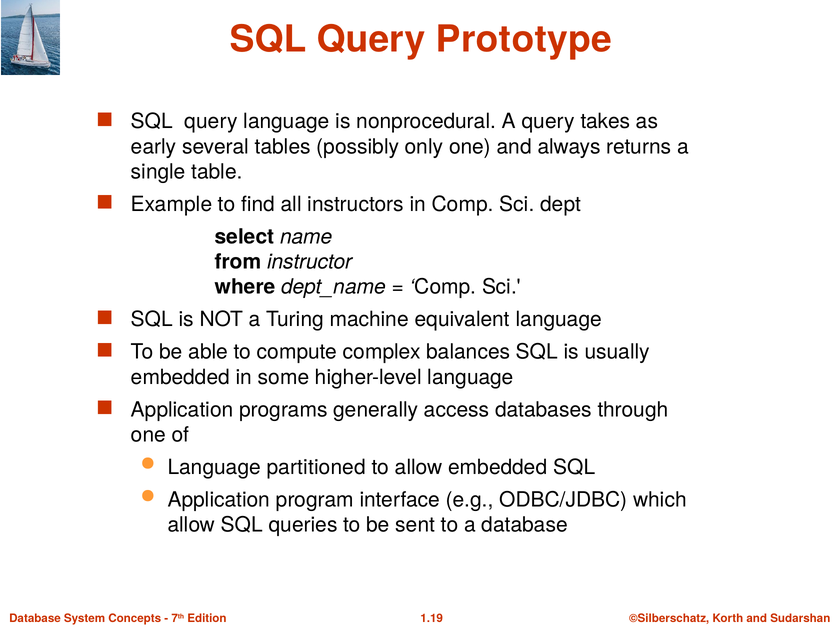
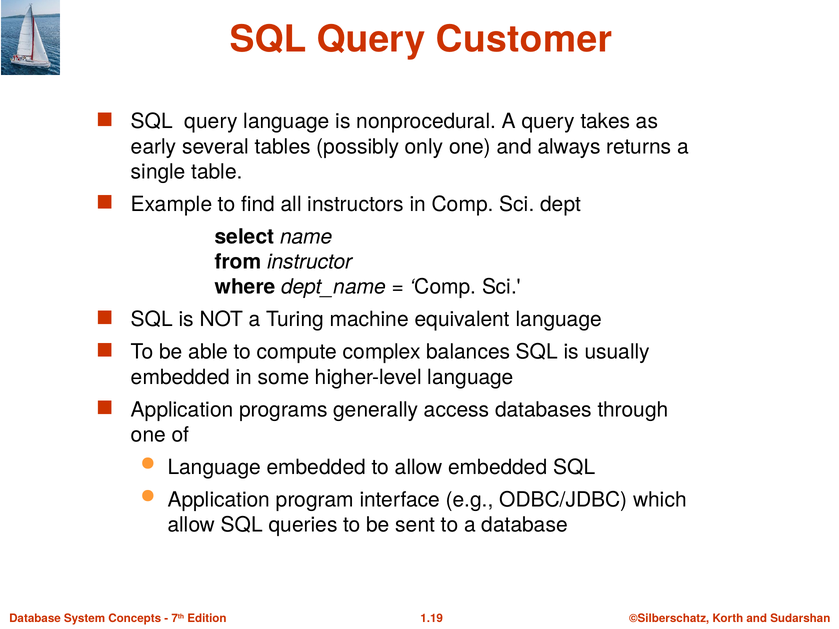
Prototype: Prototype -> Customer
Language partitioned: partitioned -> embedded
